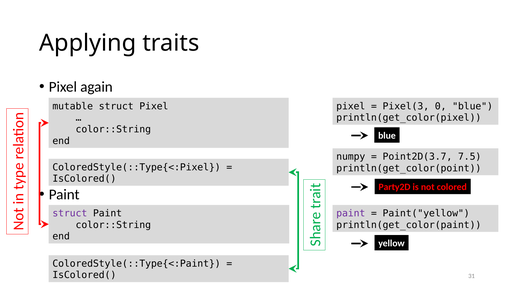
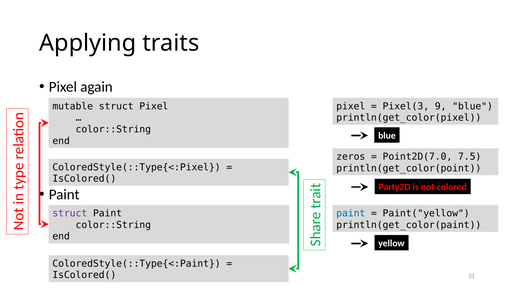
0: 0 -> 9
numpy: numpy -> zeros
Point2D(3.7: Point2D(3.7 -> Point2D(7.0
paint at (351, 213) colour: purple -> blue
